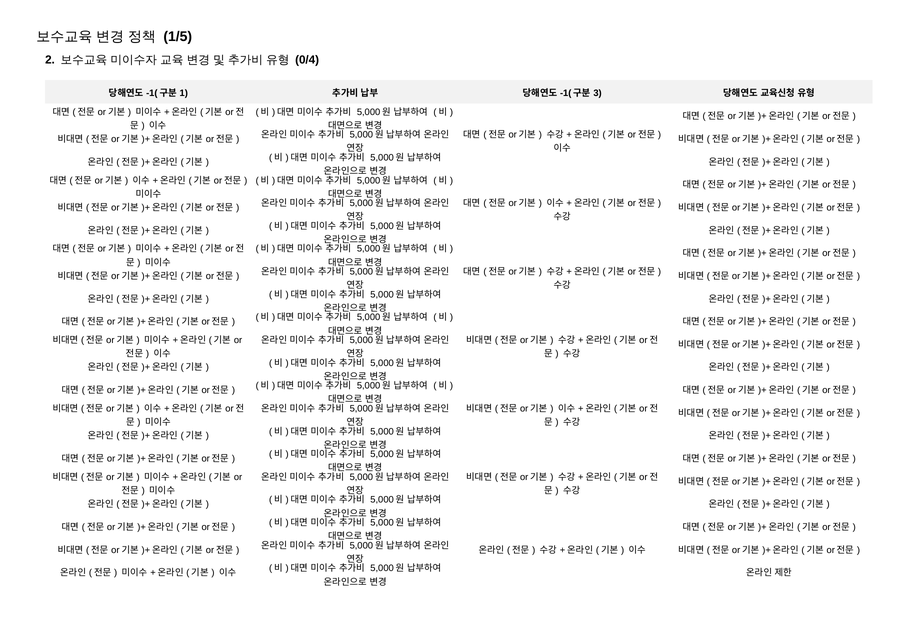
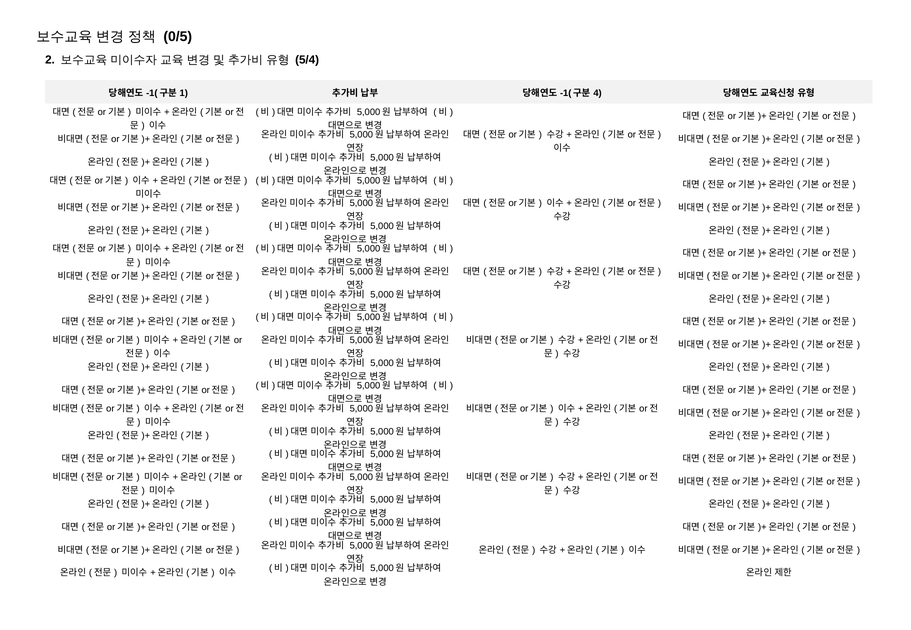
1/5: 1/5 -> 0/5
0/4: 0/4 -> 5/4
3: 3 -> 4
